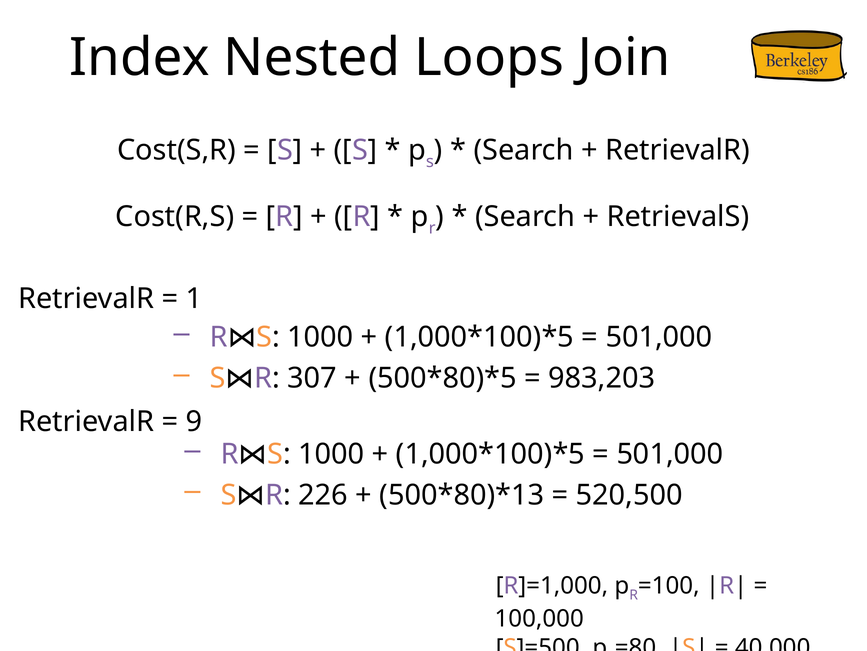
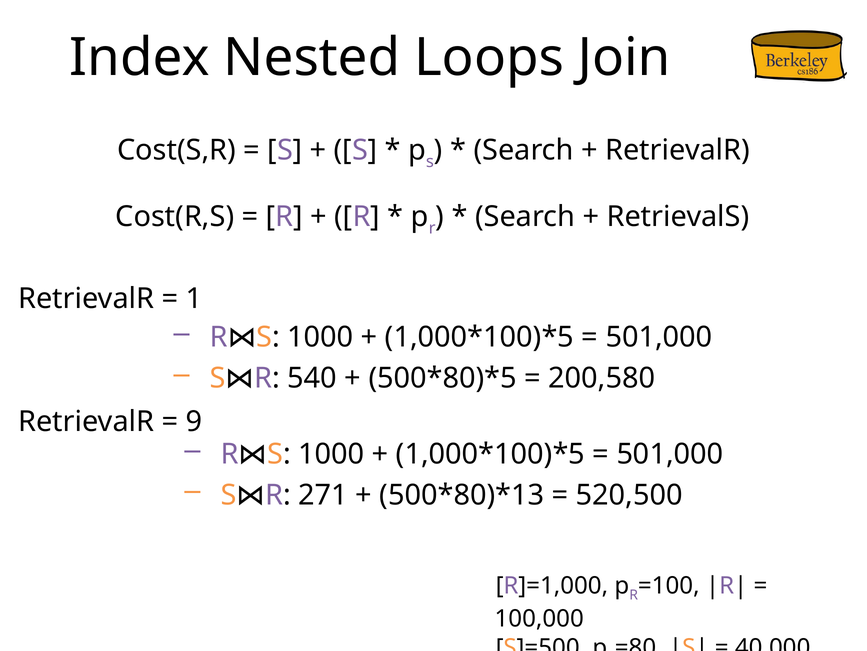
307: 307 -> 540
983,203: 983,203 -> 200,580
226: 226 -> 271
